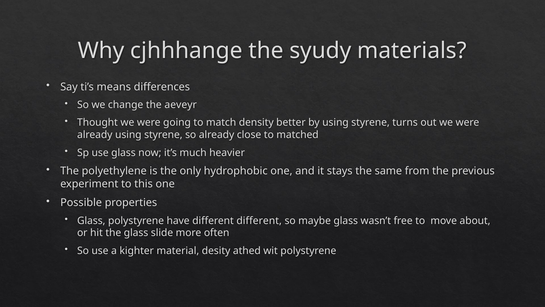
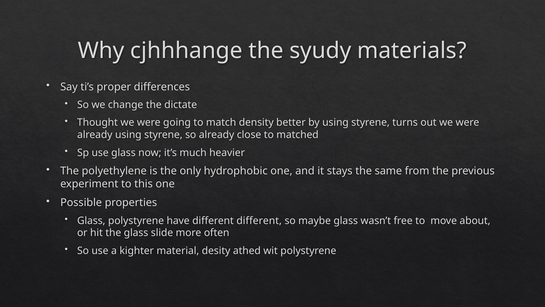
means: means -> proper
aeveyr: aeveyr -> dictate
